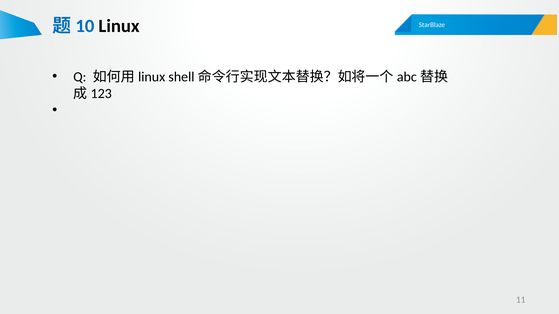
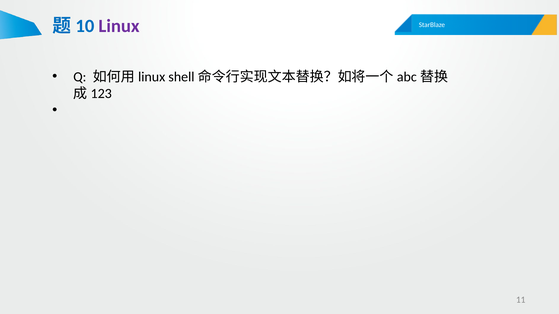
Linux colour: black -> purple
